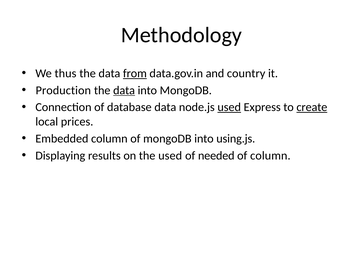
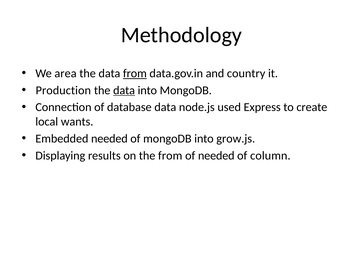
thus: thus -> area
used at (229, 107) underline: present -> none
create underline: present -> none
prices: prices -> wants
Embedded column: column -> needed
using.js: using.js -> grow.js
the used: used -> from
